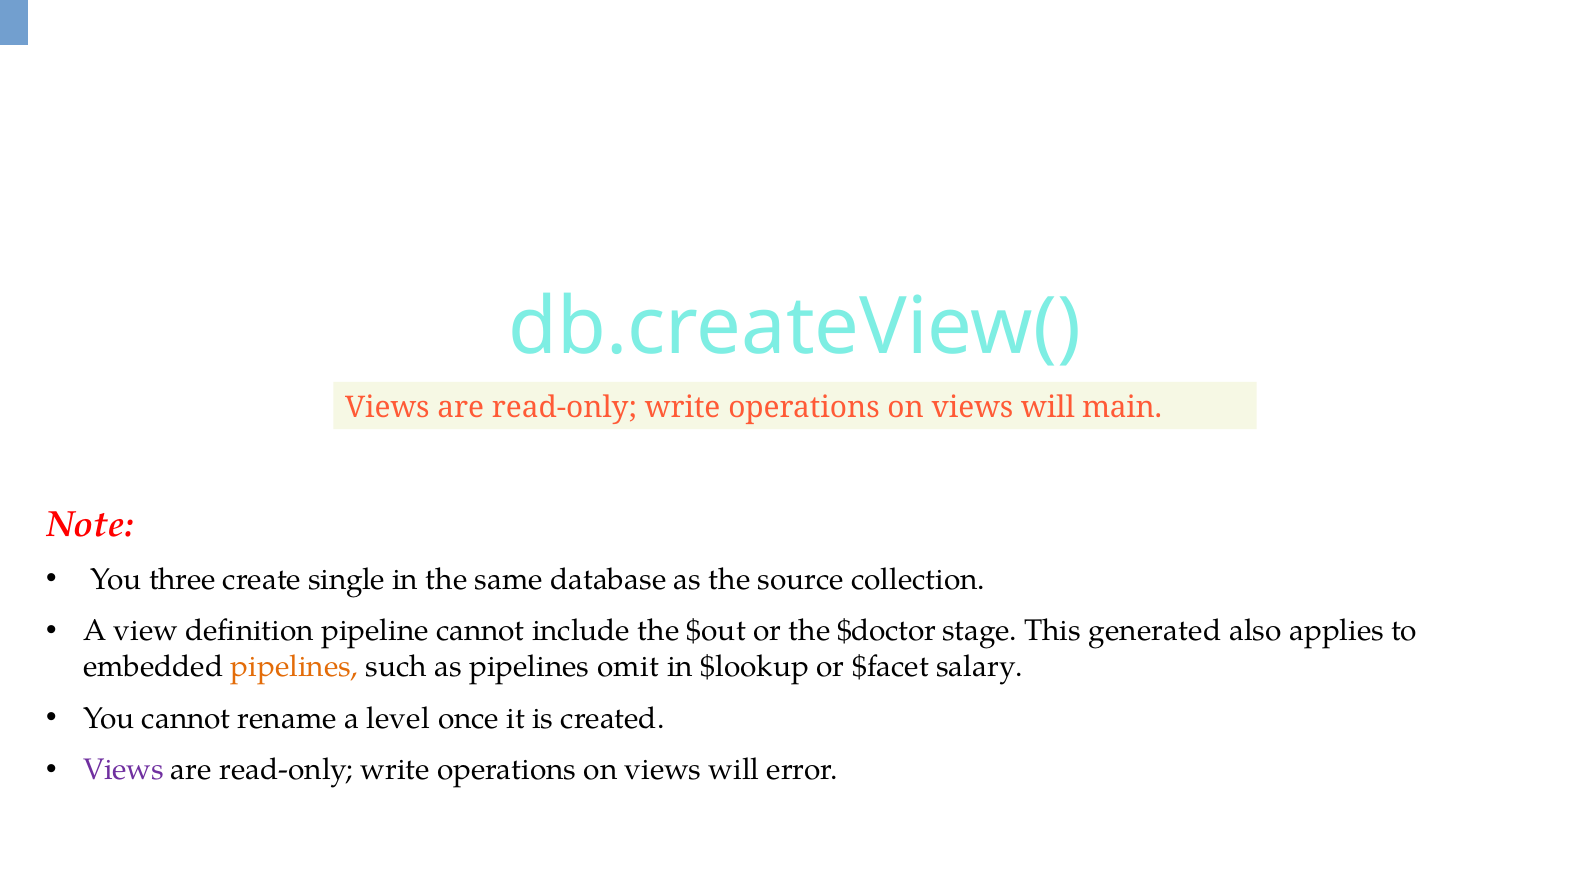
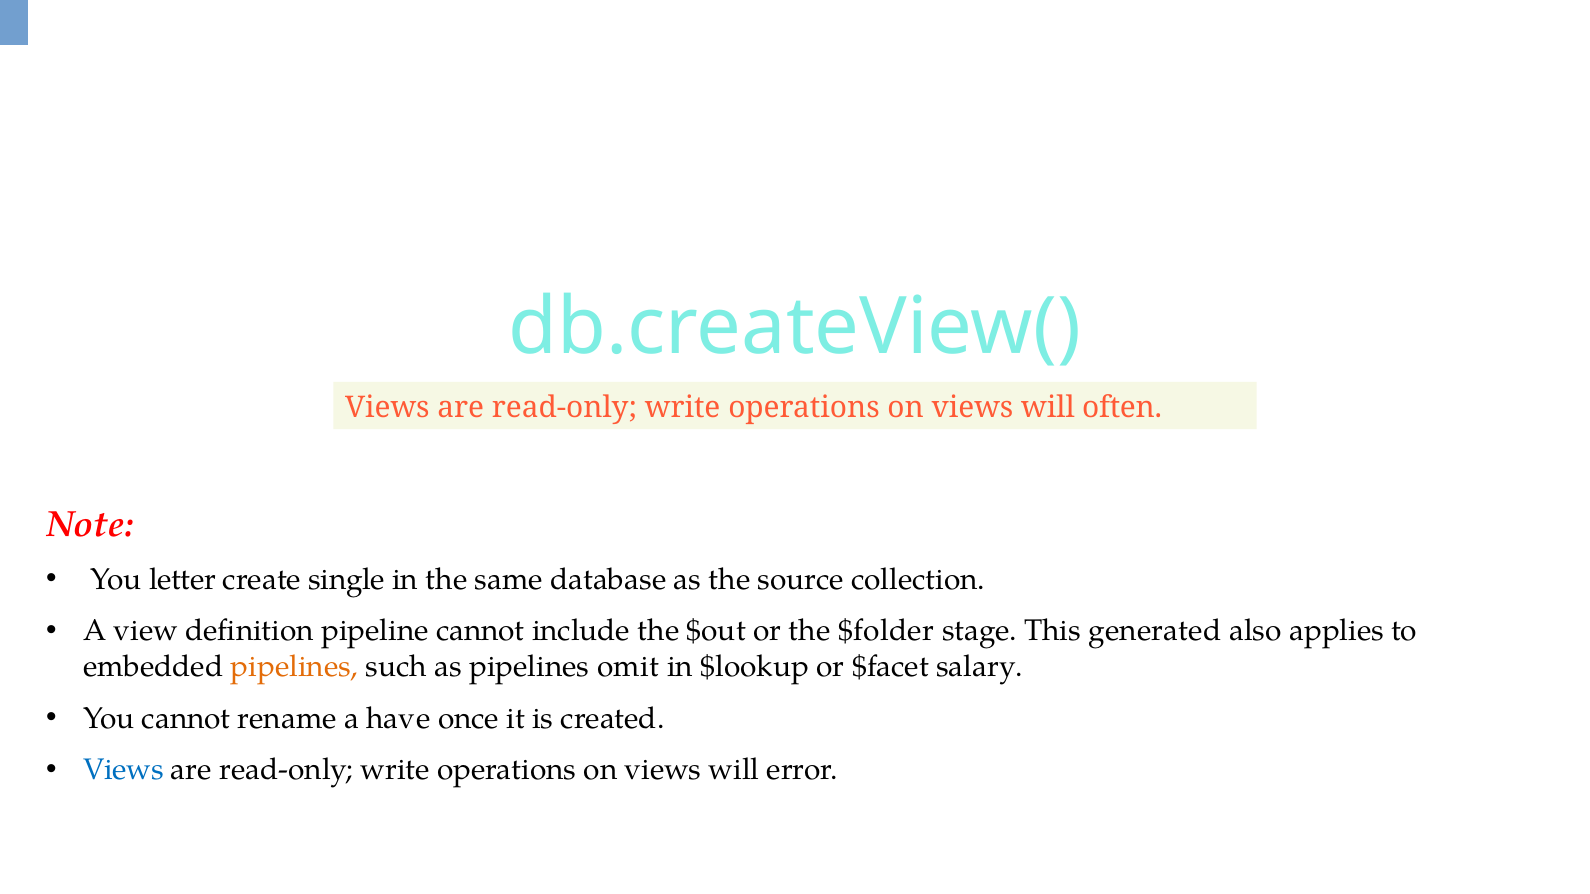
main: main -> often
three: three -> letter
$doctor: $doctor -> $folder
level: level -> have
Views at (124, 770) colour: purple -> blue
